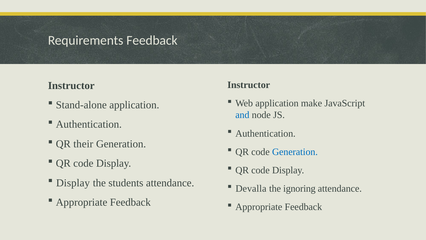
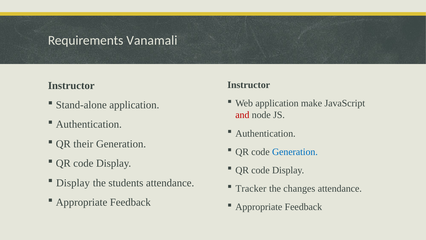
Requirements Feedback: Feedback -> Vanamali
and colour: blue -> red
Devalla: Devalla -> Tracker
ignoring: ignoring -> changes
